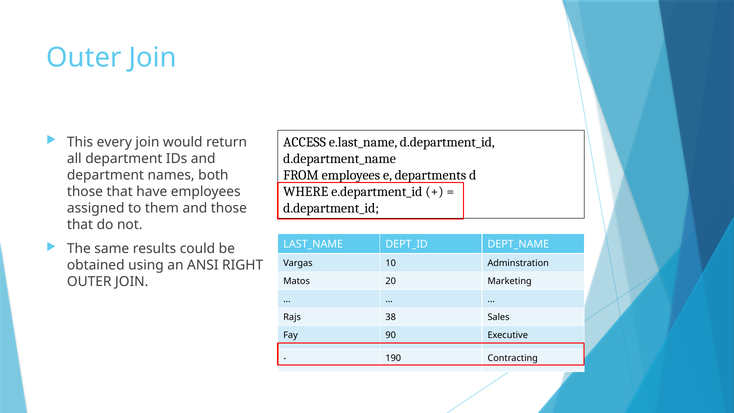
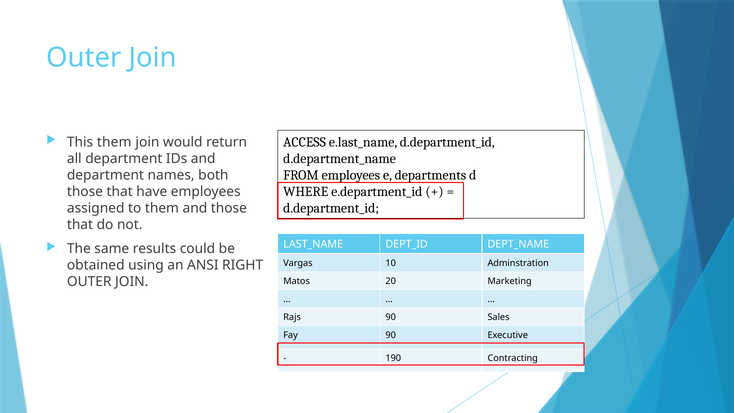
This every: every -> them
Rajs 38: 38 -> 90
